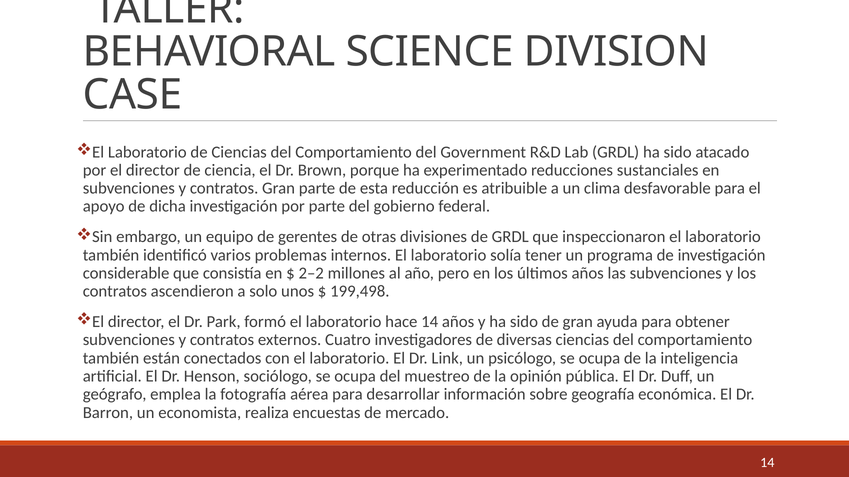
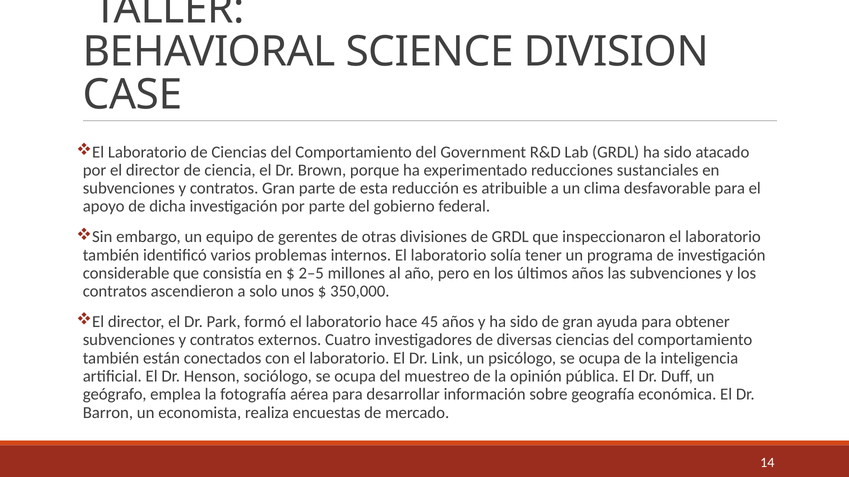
2–2: 2–2 -> 2–5
199,498: 199,498 -> 350,000
hace 14: 14 -> 45
